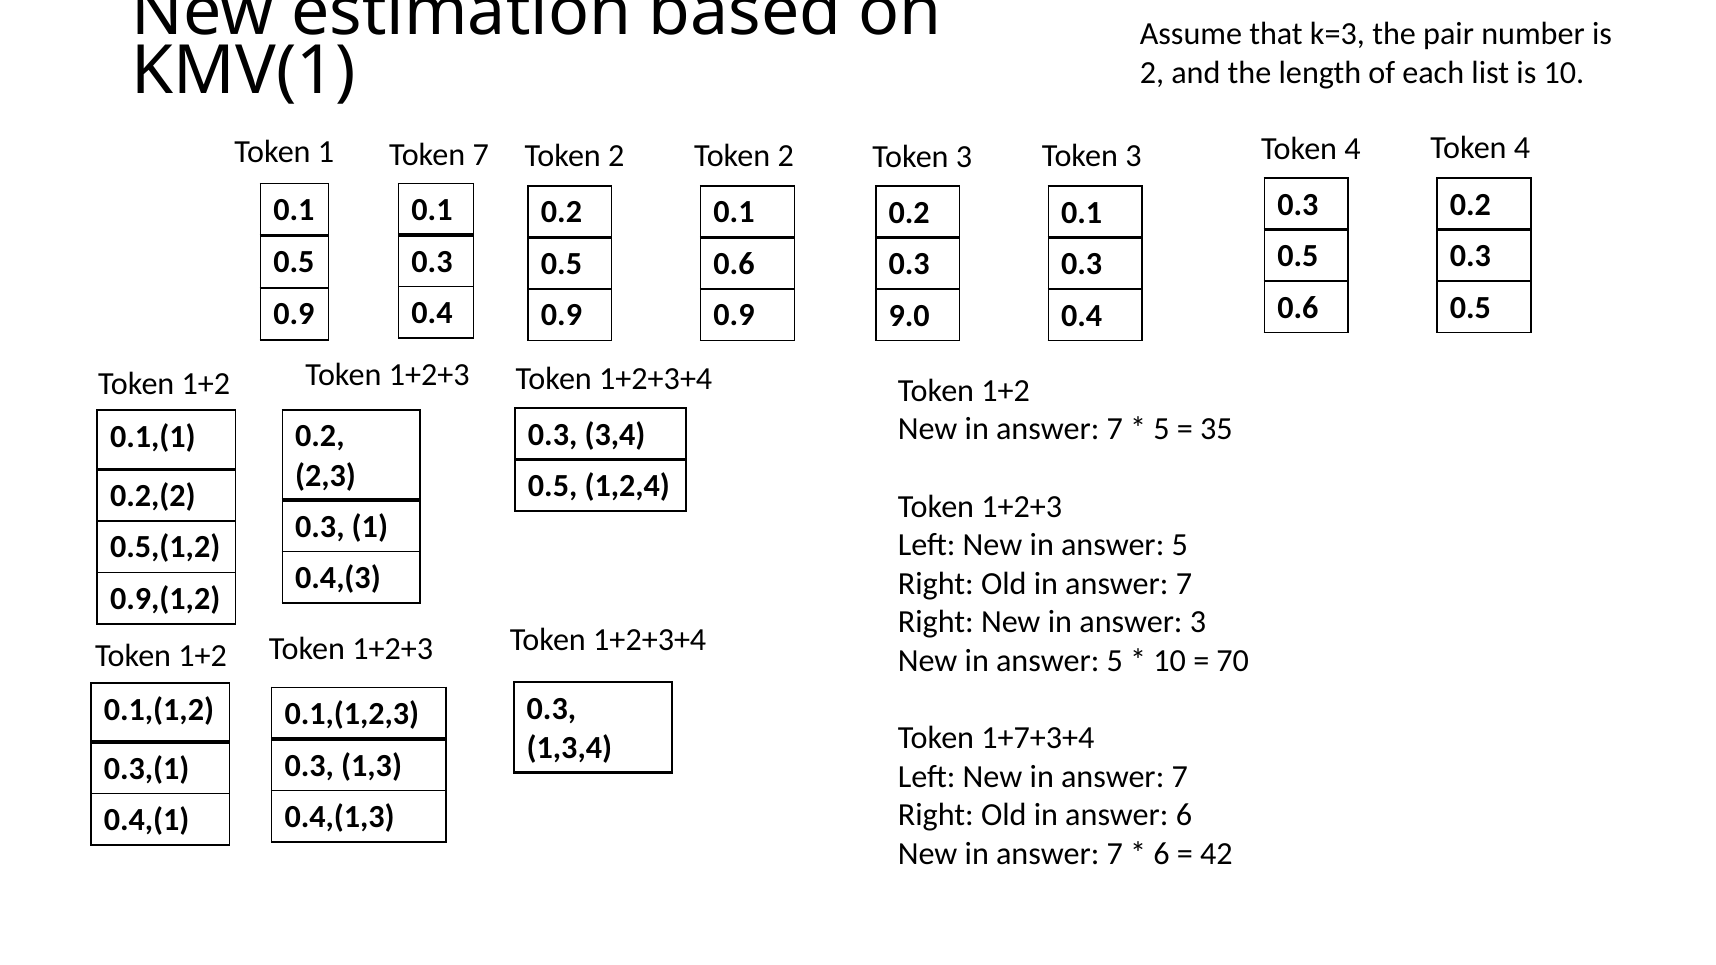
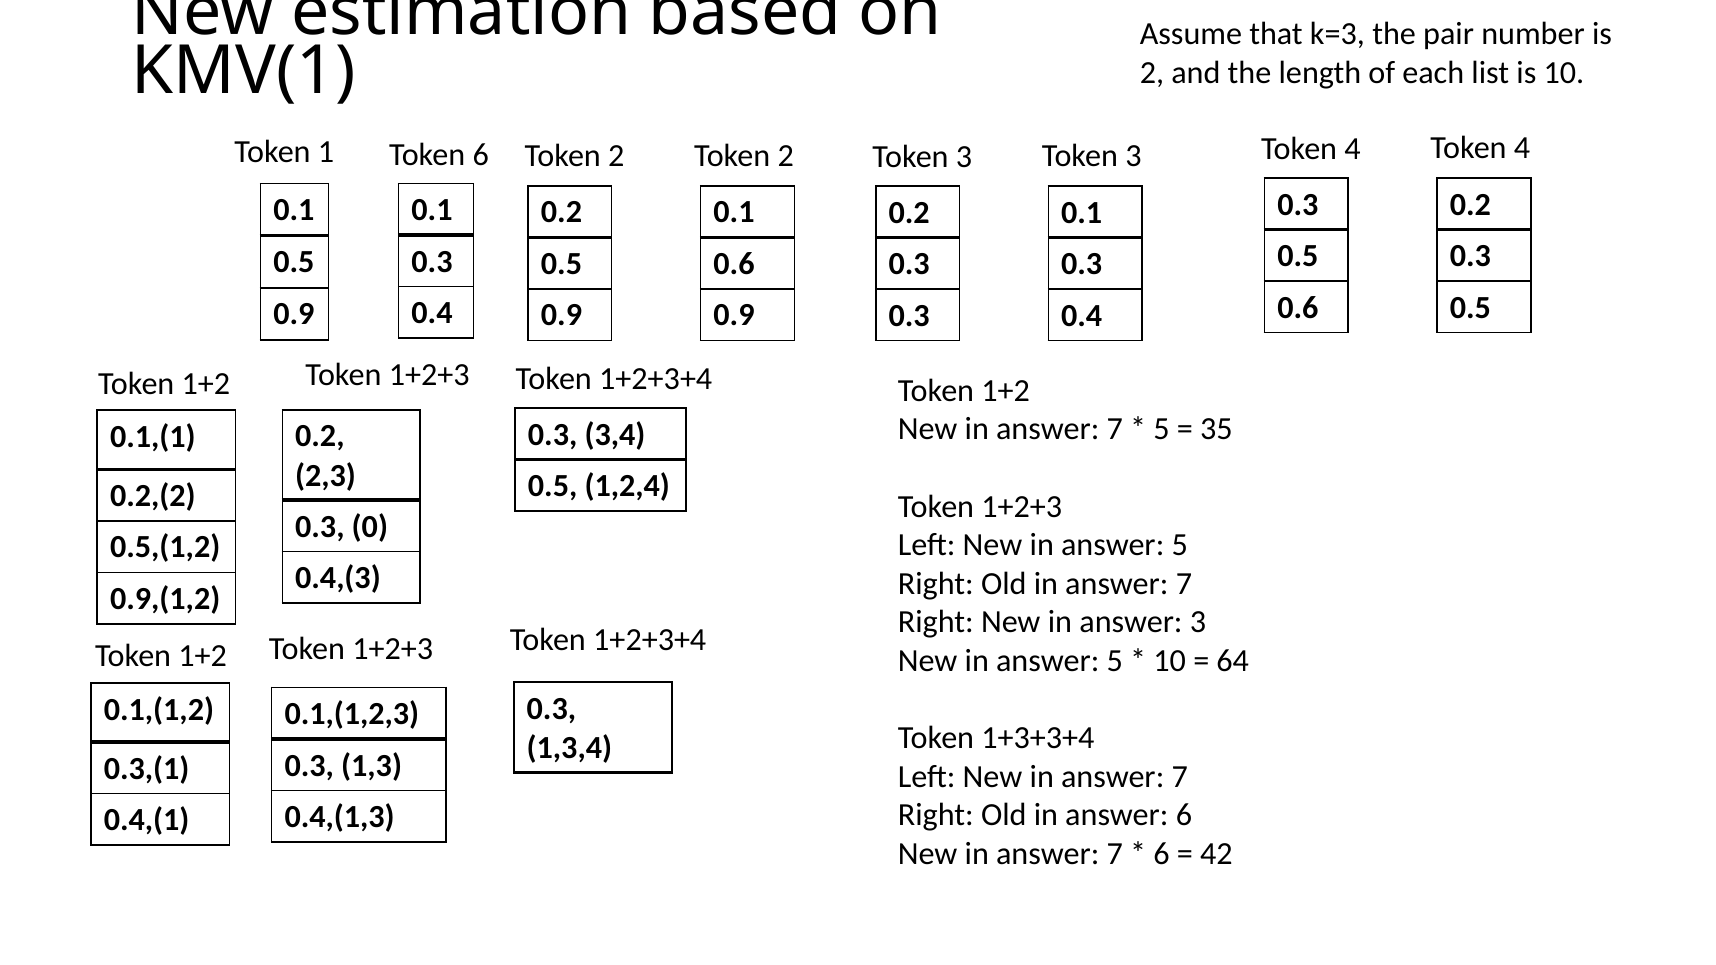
Token 7: 7 -> 6
9.0 at (909, 316): 9.0 -> 0.3
0.3 1: 1 -> 0
70: 70 -> 64
1+7+3+4: 1+7+3+4 -> 1+3+3+4
